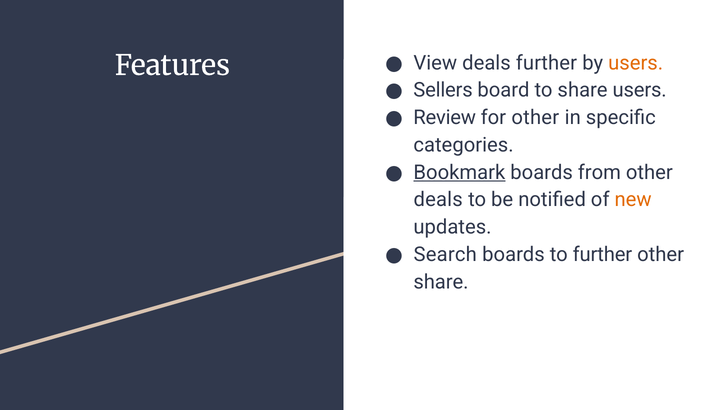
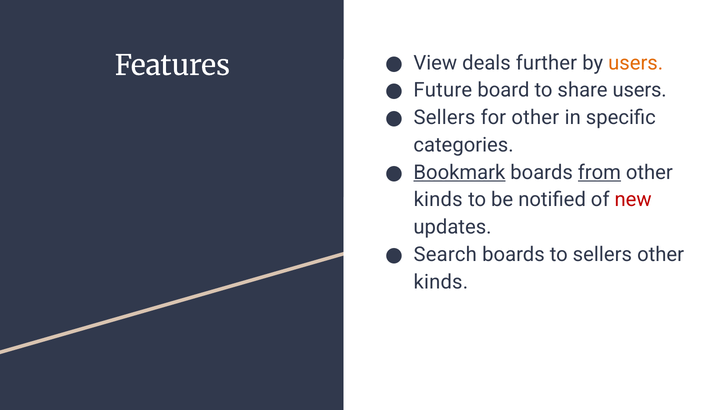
Sellers: Sellers -> Future
Review at (445, 118): Review -> Sellers
from underline: none -> present
deals at (438, 200): deals -> kinds
new colour: orange -> red
to further: further -> sellers
share at (441, 282): share -> kinds
